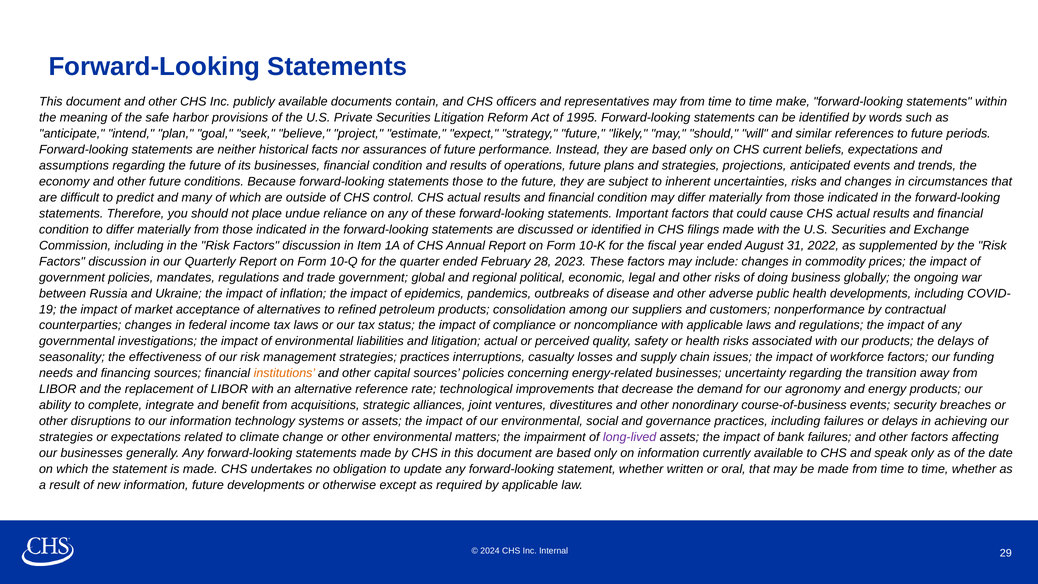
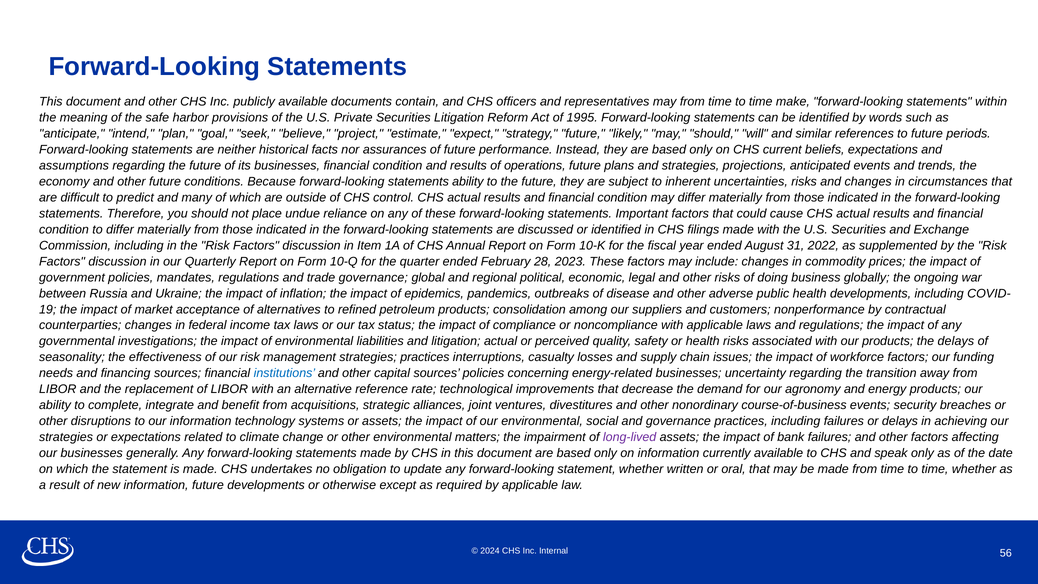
statements those: those -> ability
trade government: government -> governance
institutions colour: orange -> blue
29: 29 -> 56
